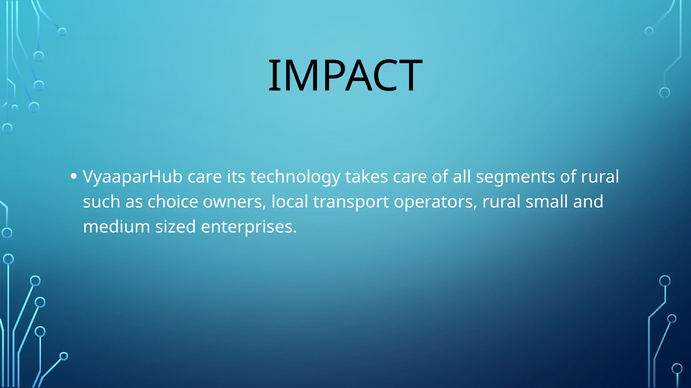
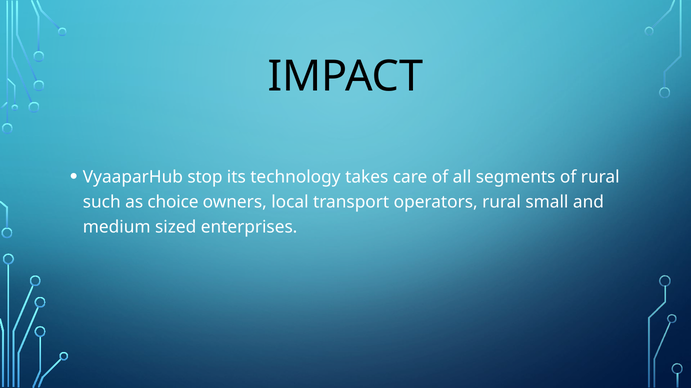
VyaaparHub care: care -> stop
